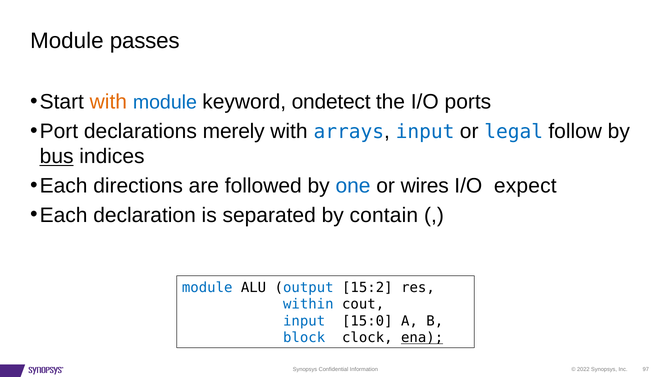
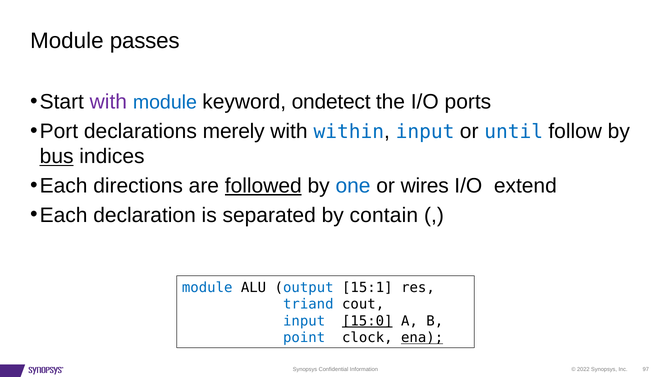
with at (108, 102) colour: orange -> purple
arrays: arrays -> within
legal: legal -> until
followed underline: none -> present
expect: expect -> extend
15:2: 15:2 -> 15:1
within: within -> triand
15:0 underline: none -> present
block: block -> point
